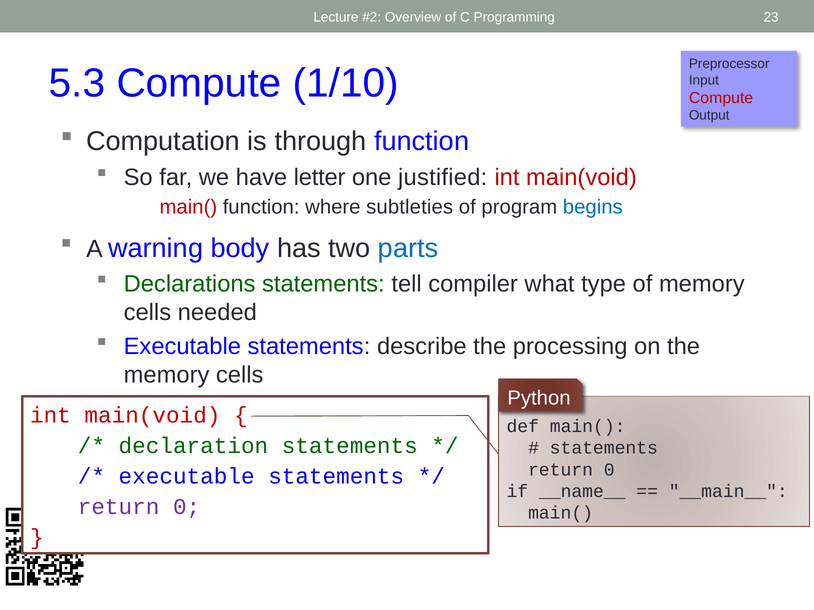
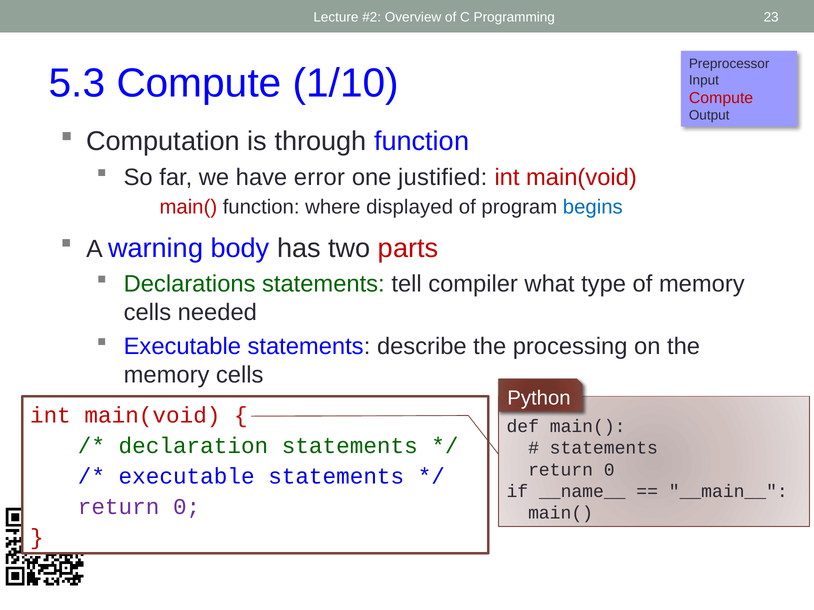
letter: letter -> error
subtleties: subtleties -> displayed
parts colour: blue -> red
